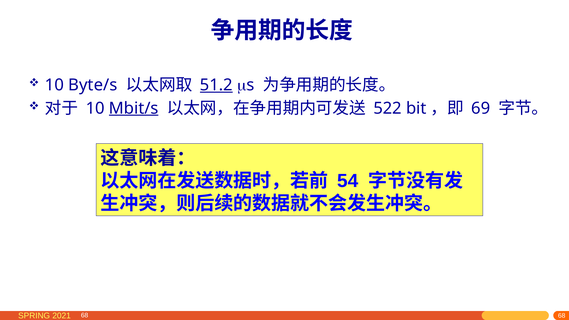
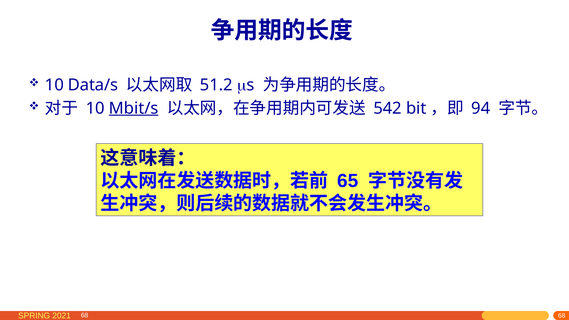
Byte/s: Byte/s -> Data/s
51.2 underline: present -> none
522: 522 -> 542
69: 69 -> 94
54: 54 -> 65
